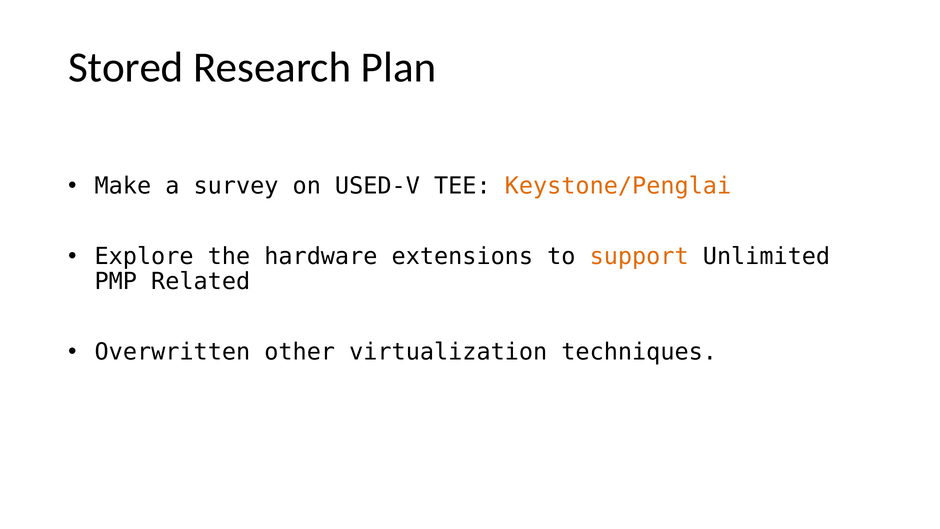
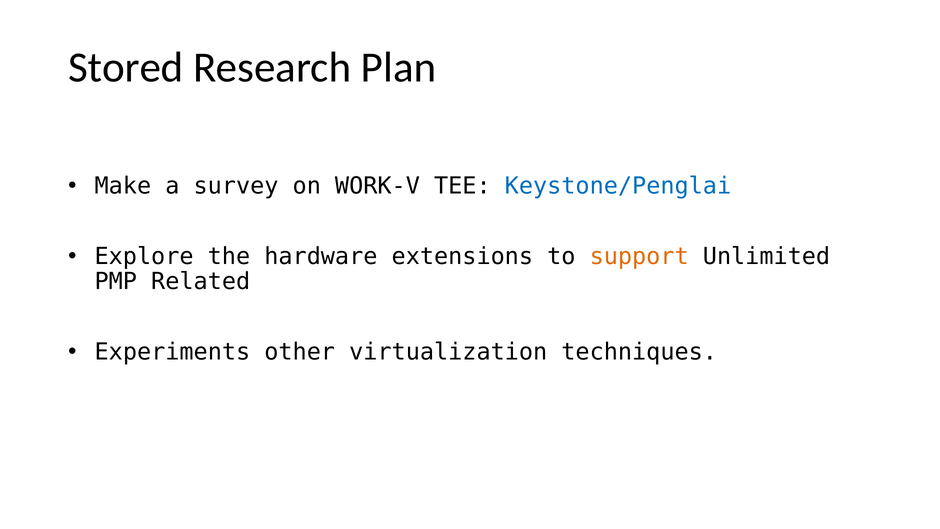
USED-V: USED-V -> WORK-V
Keystone/Penglai colour: orange -> blue
Overwritten: Overwritten -> Experiments
